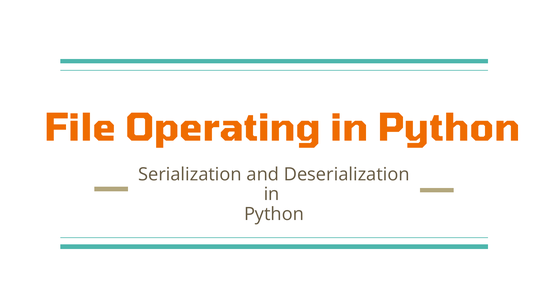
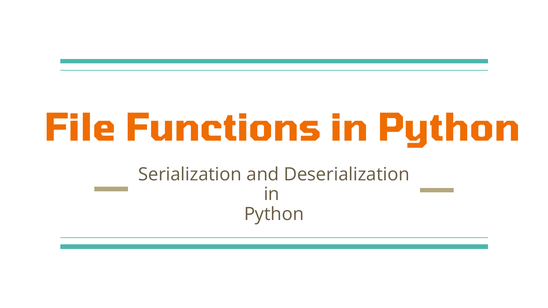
Operating: Operating -> Functions
